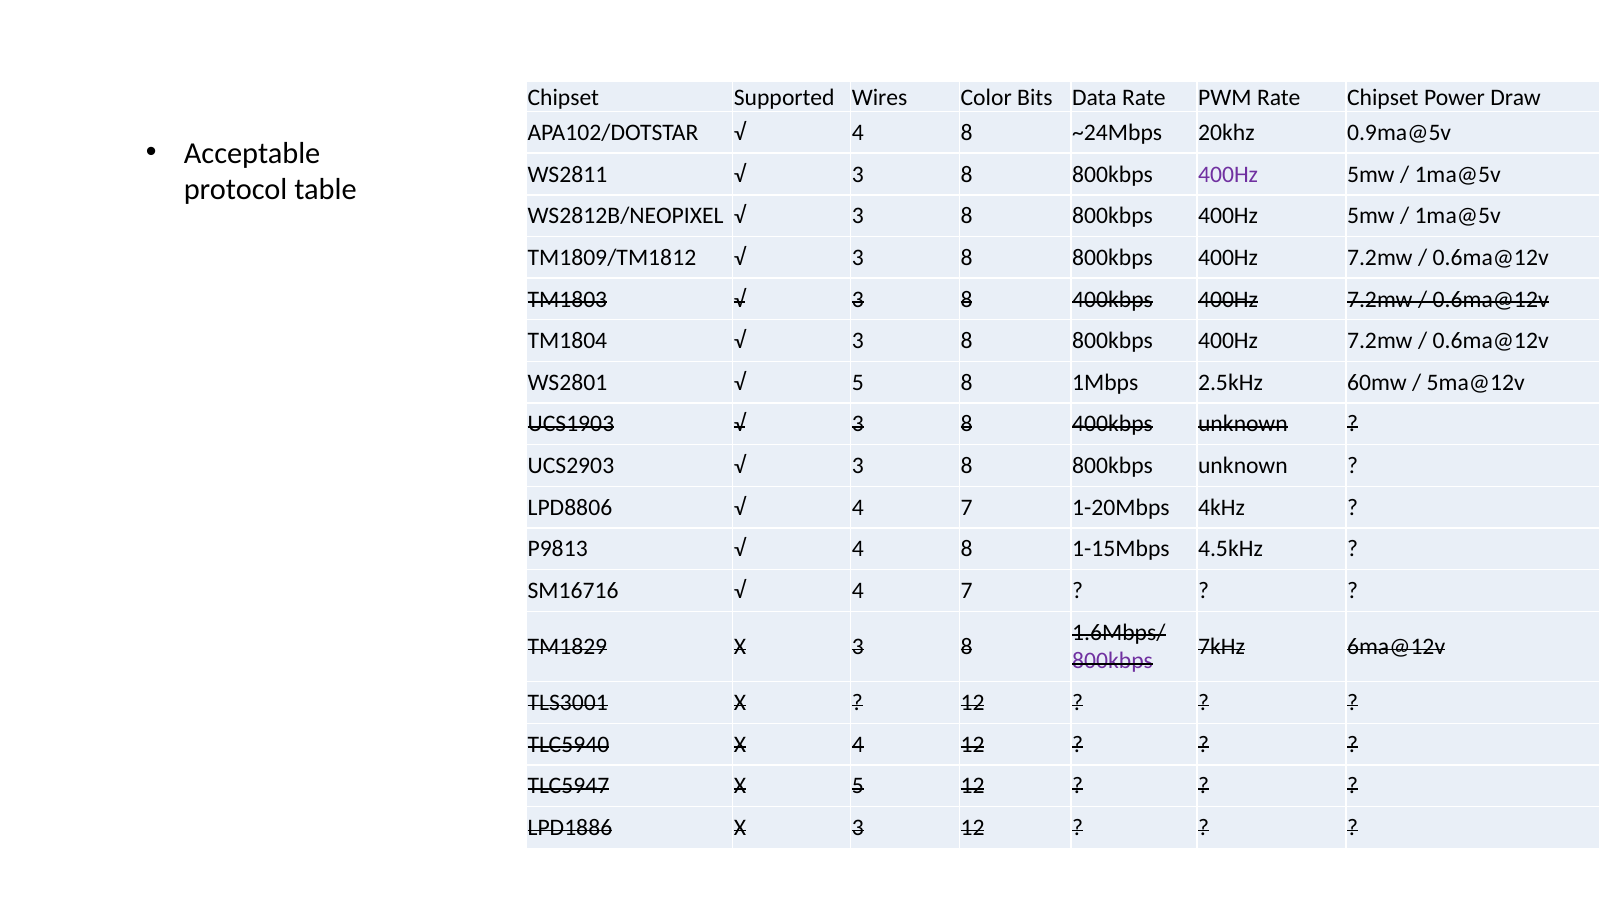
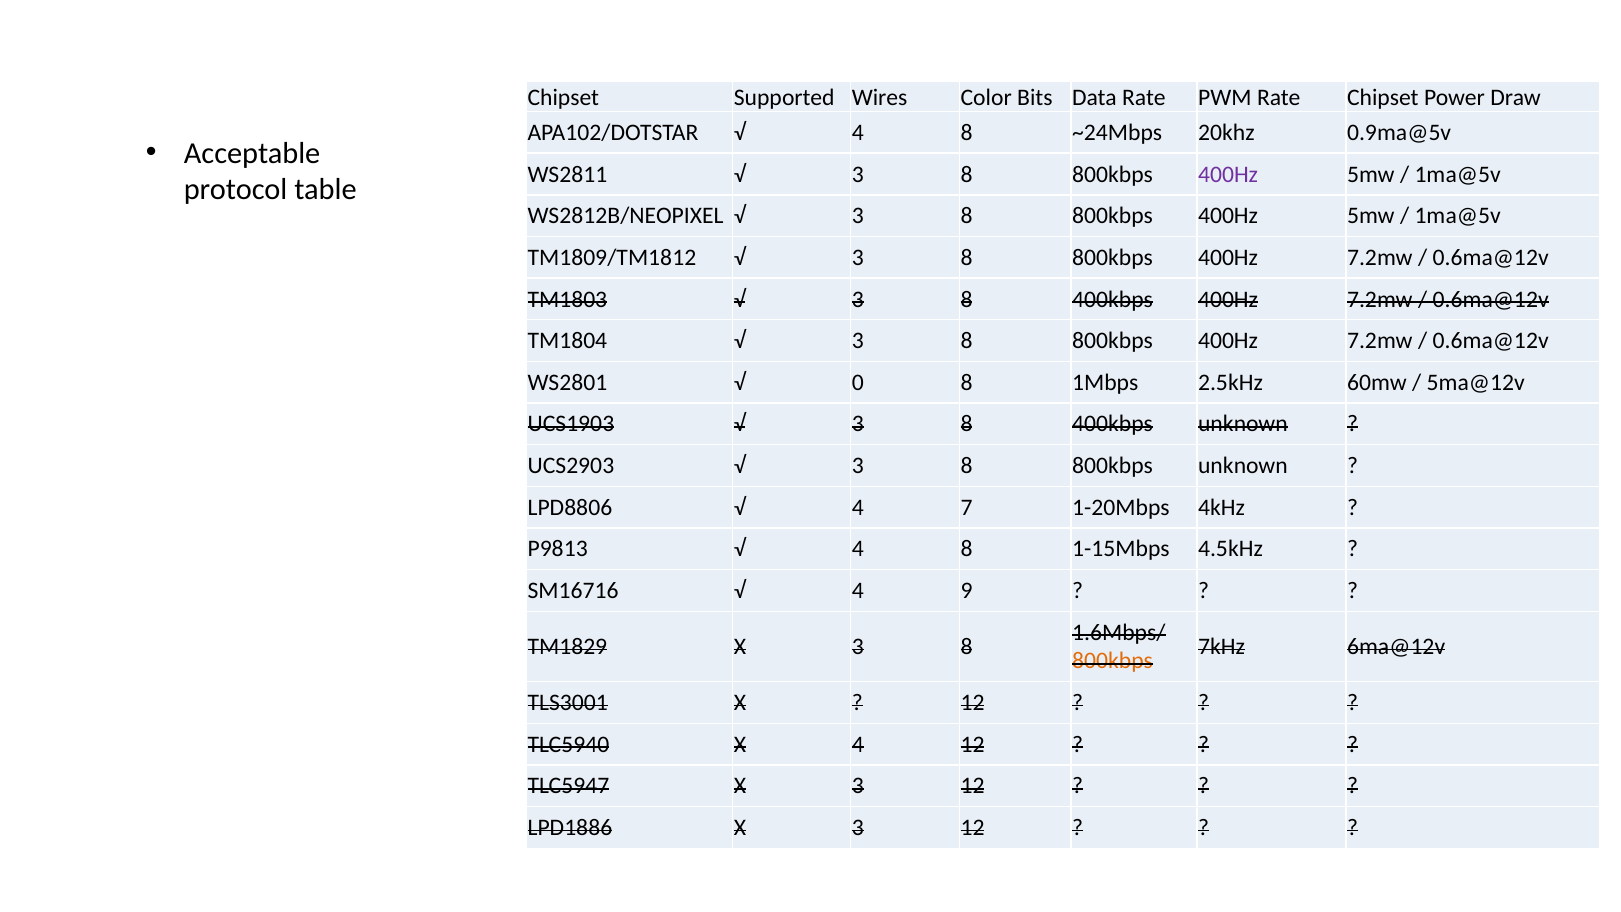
5 at (858, 382): 5 -> 0
7 at (967, 591): 7 -> 9
800kbps at (1113, 661) colour: purple -> orange
TLC5947 X 5: 5 -> 3
